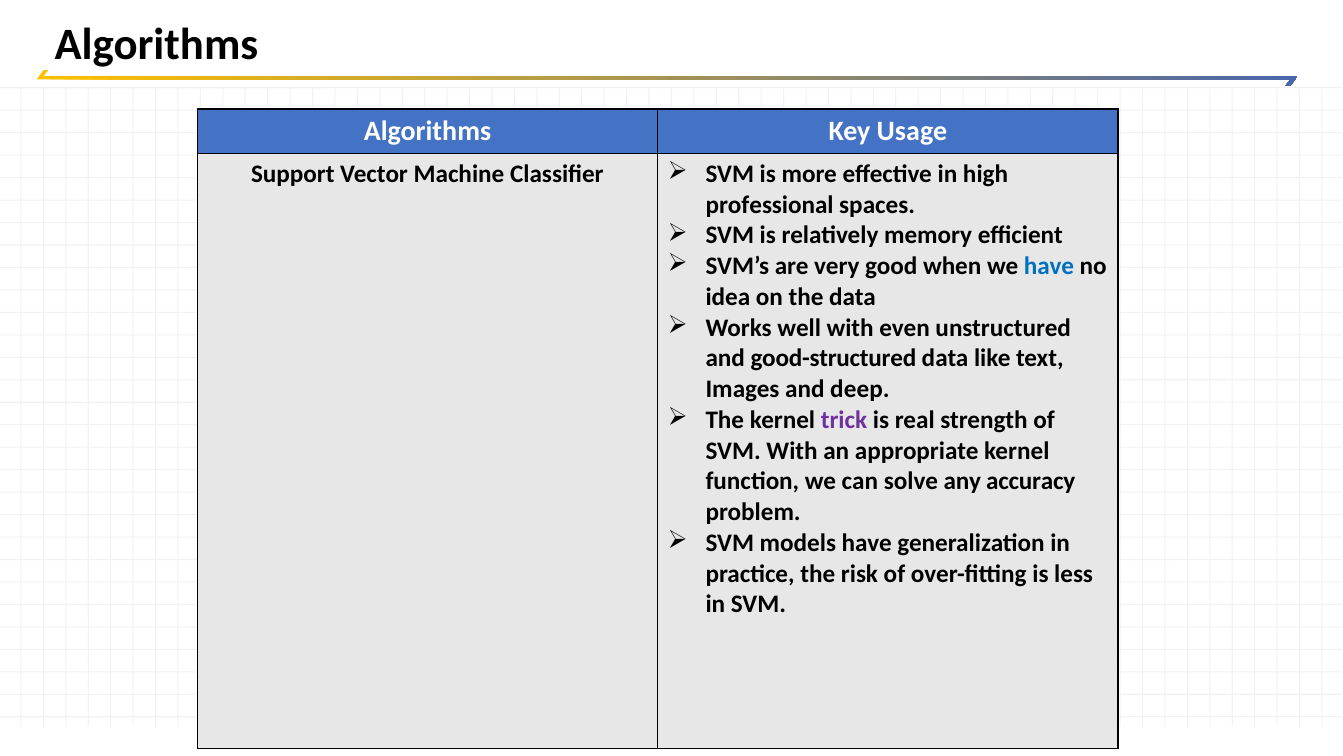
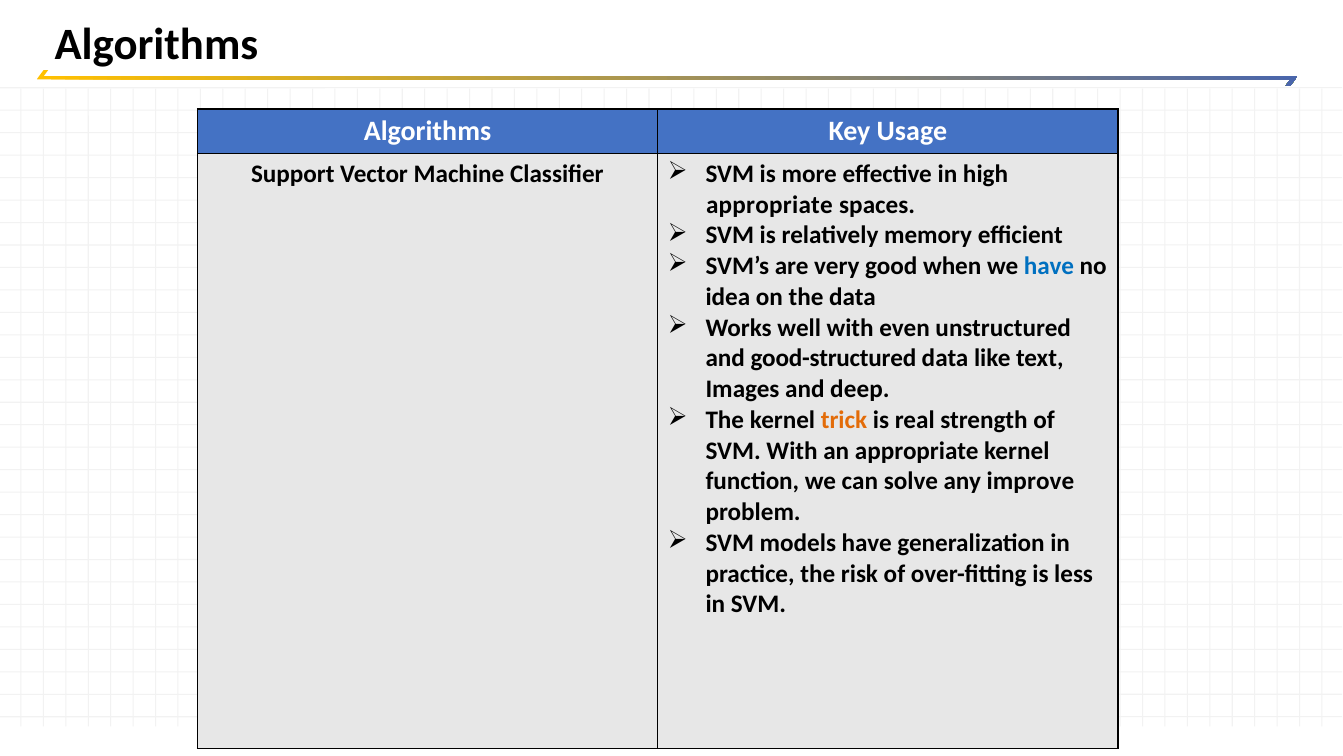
professional at (770, 205): professional -> appropriate
trick colour: purple -> orange
accuracy: accuracy -> improve
